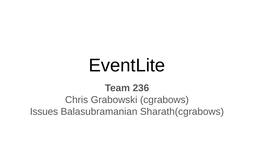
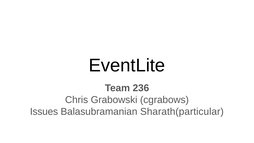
Sharath(cgrabows: Sharath(cgrabows -> Sharath(particular
